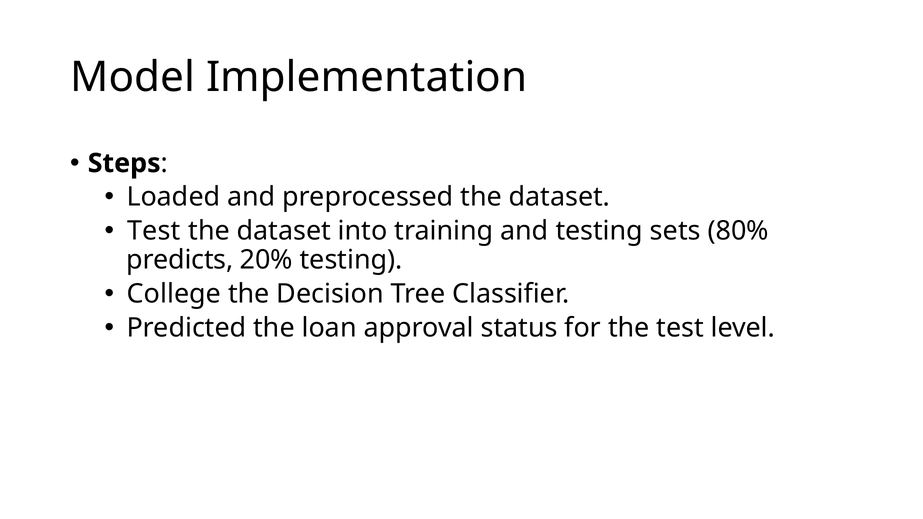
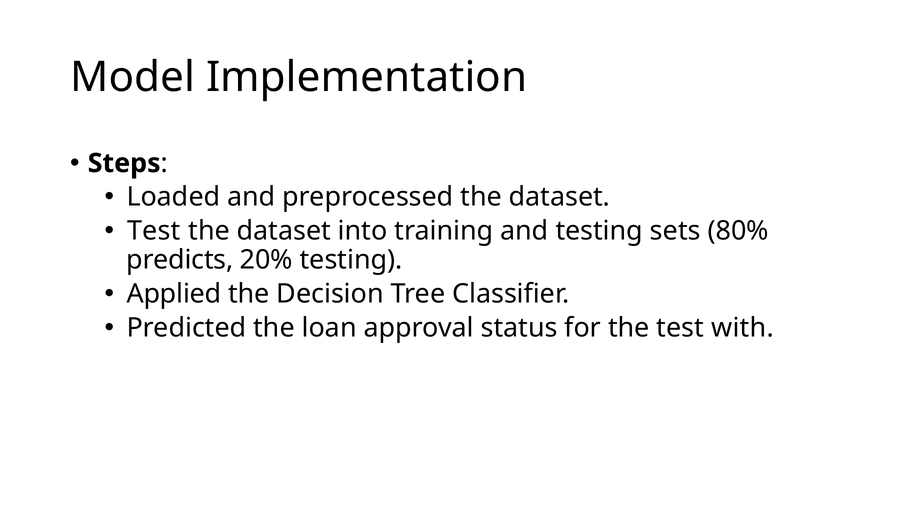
College: College -> Applied
level: level -> with
